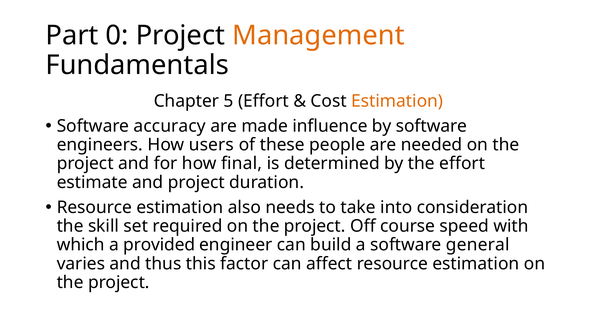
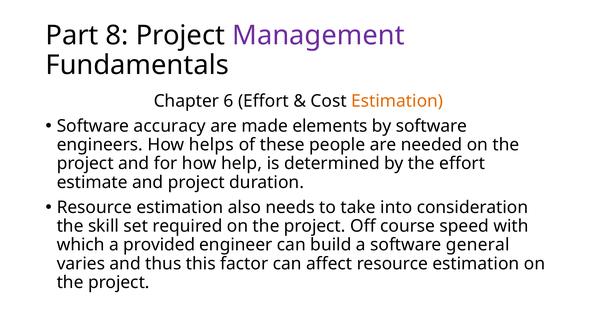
0: 0 -> 8
Management colour: orange -> purple
5: 5 -> 6
influence: influence -> elements
users: users -> helps
final: final -> help
